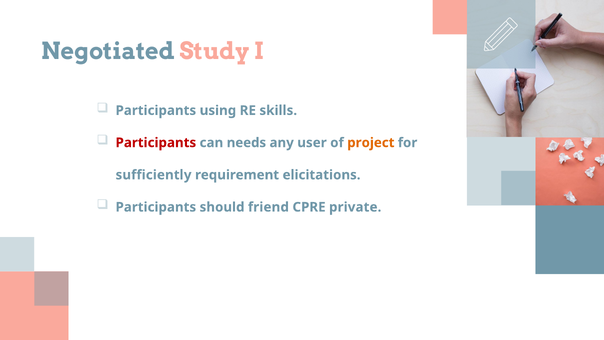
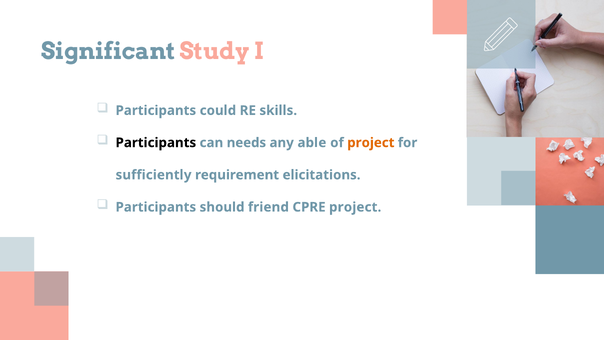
Negotiated: Negotiated -> Significant
using: using -> could
Participants at (156, 143) colour: red -> black
user: user -> able
CPRE private: private -> project
